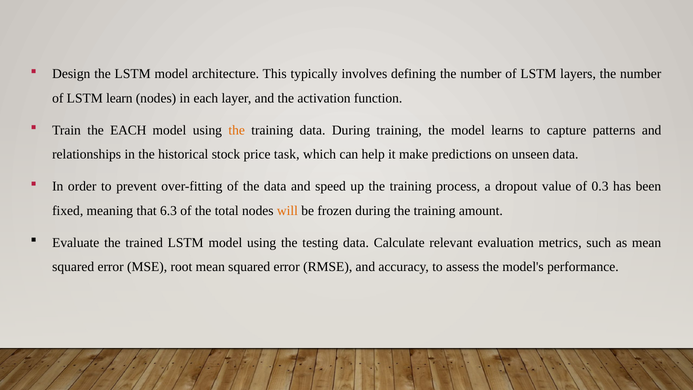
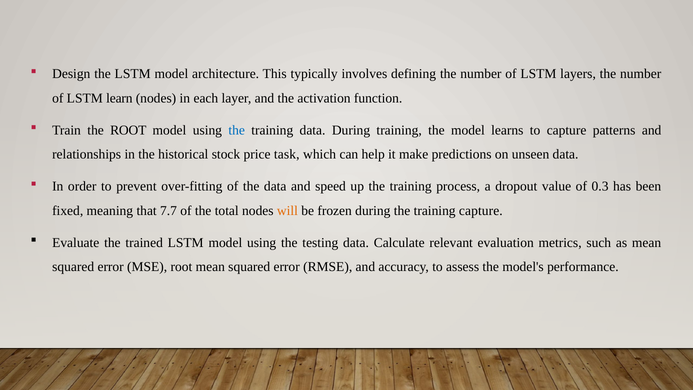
the EACH: EACH -> ROOT
the at (237, 130) colour: orange -> blue
6.3: 6.3 -> 7.7
training amount: amount -> capture
